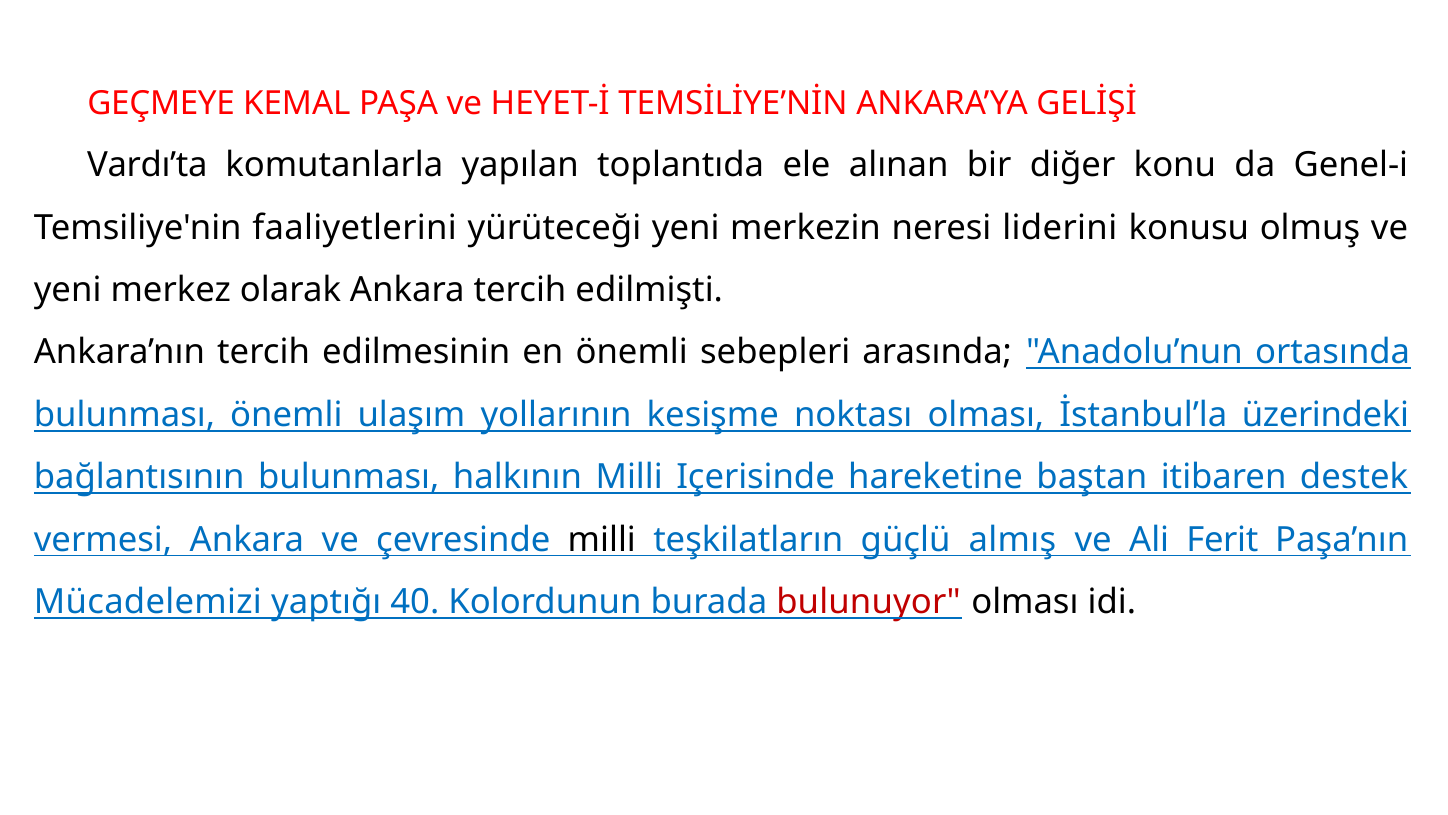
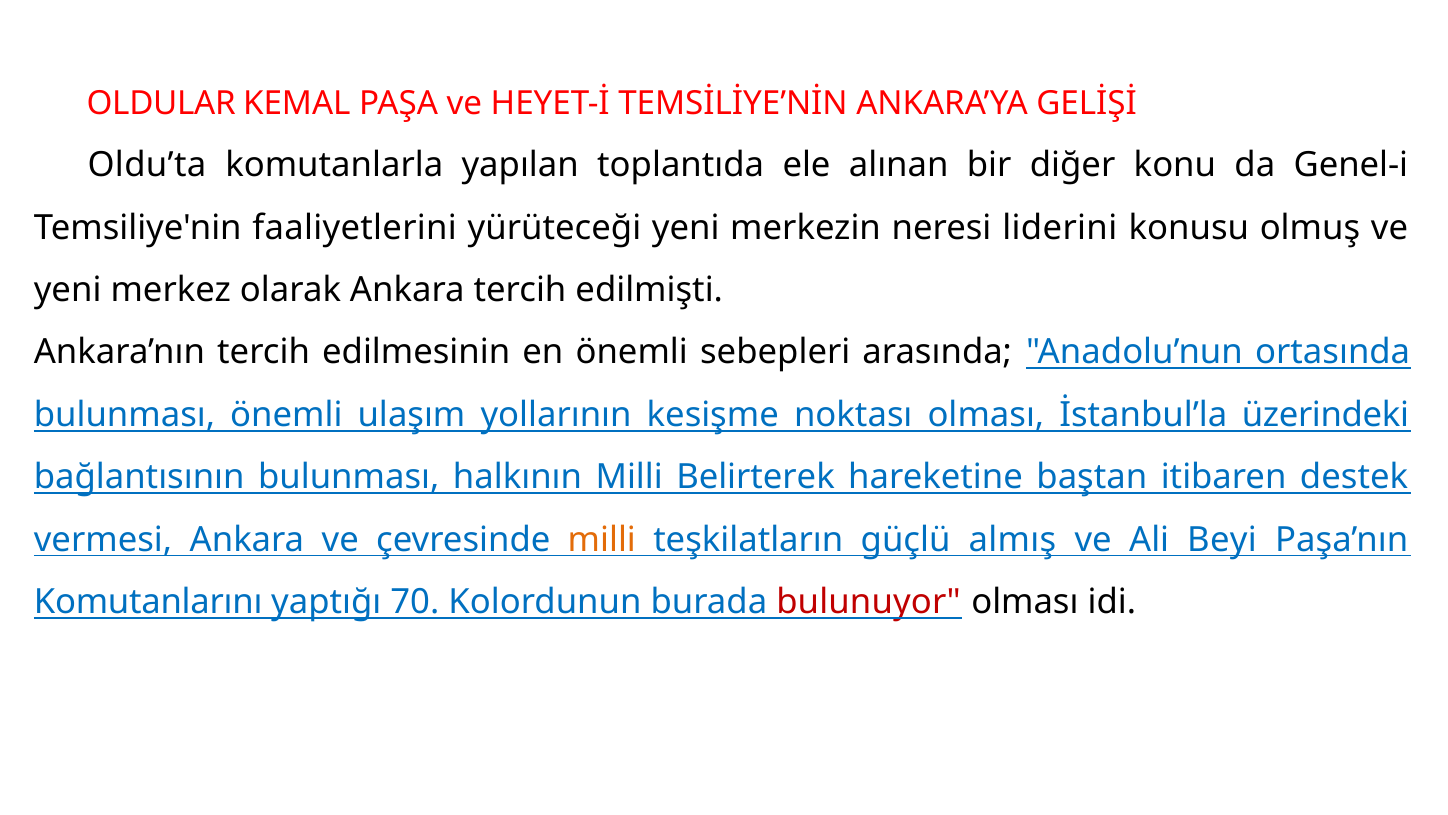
GEÇMEYE: GEÇMEYE -> OLDULAR
Vardı’ta: Vardı’ta -> Oldu’ta
Içerisinde: Içerisinde -> Belirterek
milli at (602, 539) colour: black -> orange
Ferit: Ferit -> Beyi
Mücadelemizi: Mücadelemizi -> Komutanlarını
40: 40 -> 70
